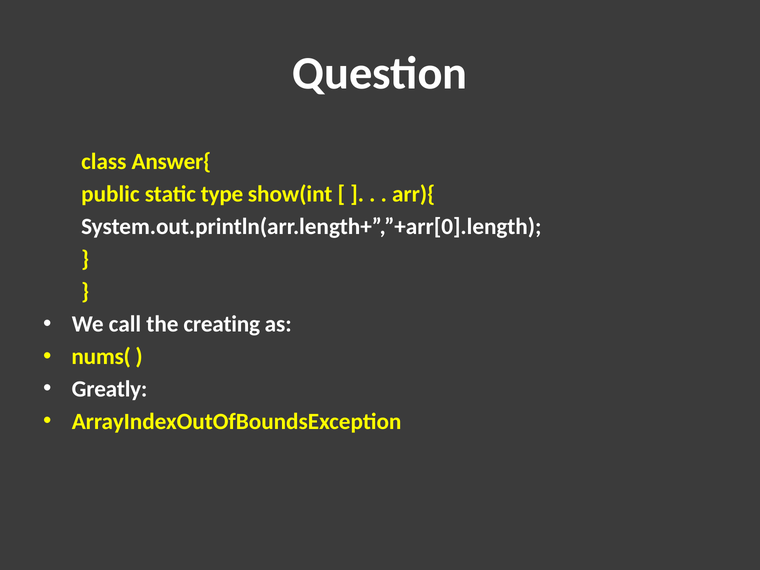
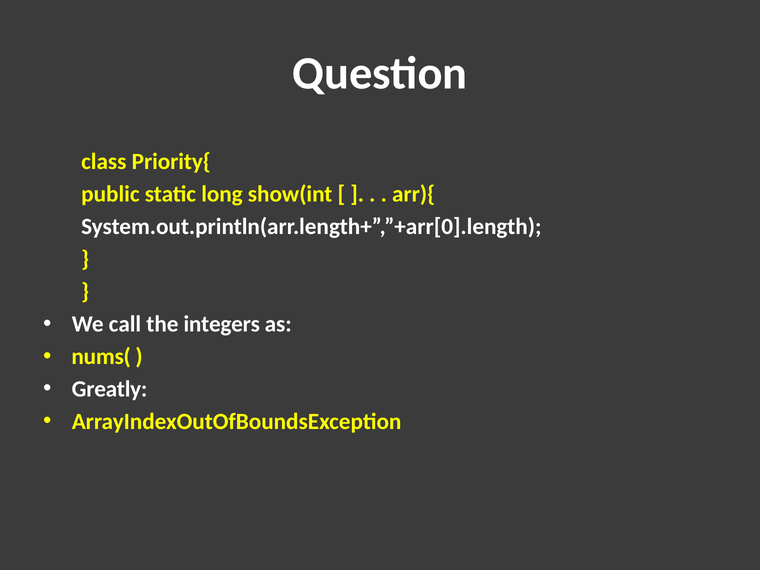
Answer{: Answer{ -> Priority{
type: type -> long
creating: creating -> integers
